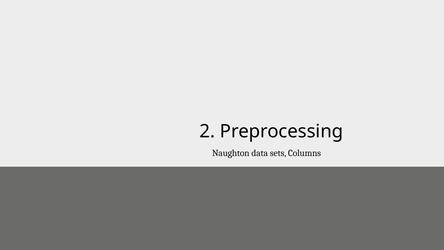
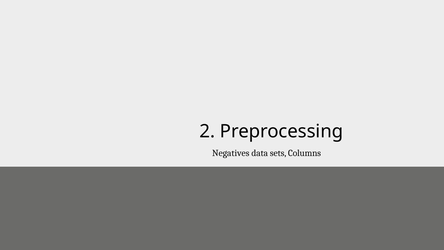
Naughton: Naughton -> Negatives
